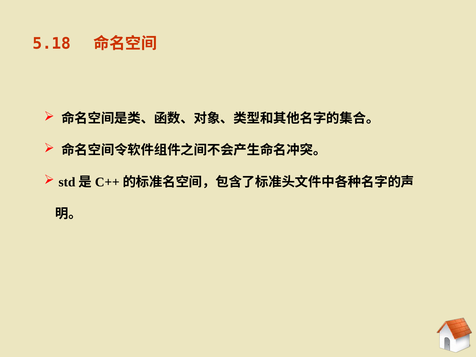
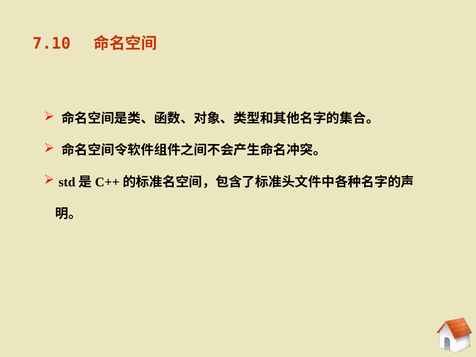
5.18: 5.18 -> 7.10
